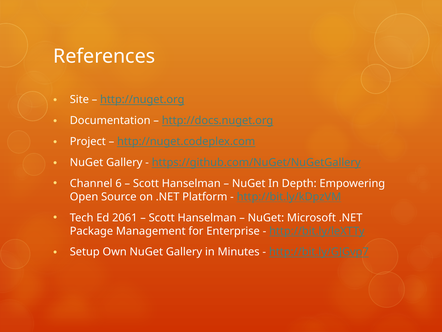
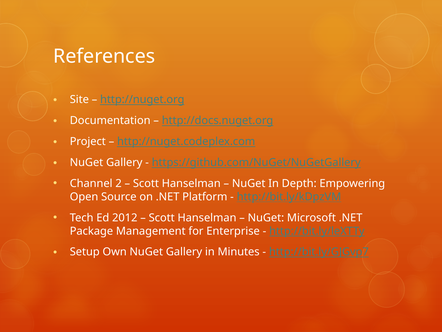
6: 6 -> 2
2061: 2061 -> 2012
